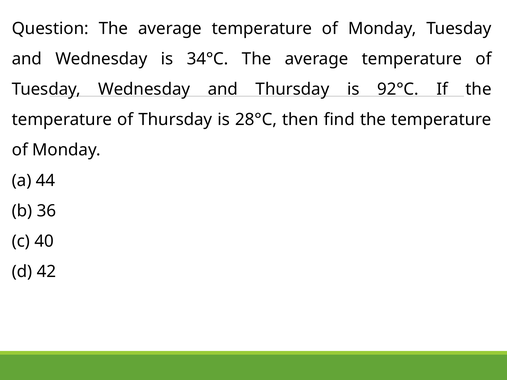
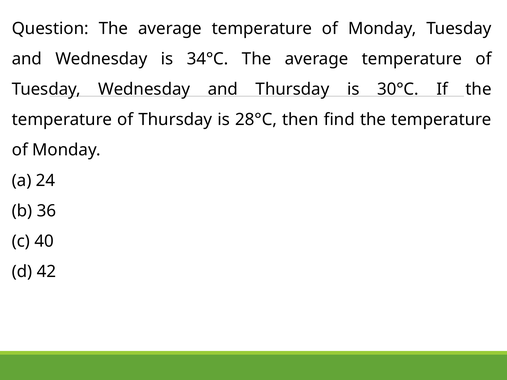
92°C: 92°C -> 30°C
44: 44 -> 24
